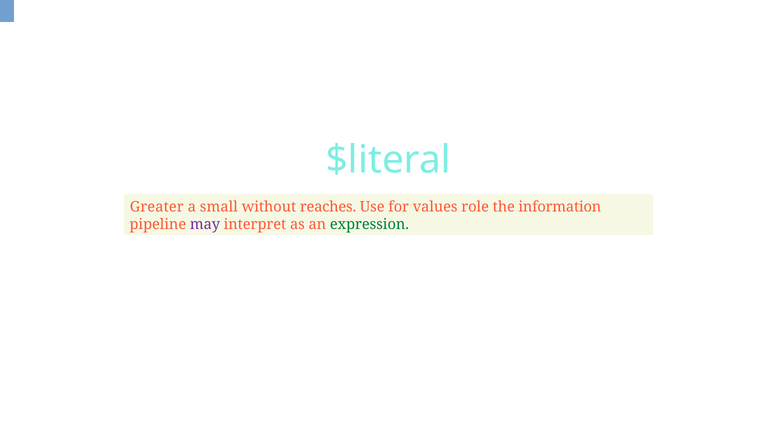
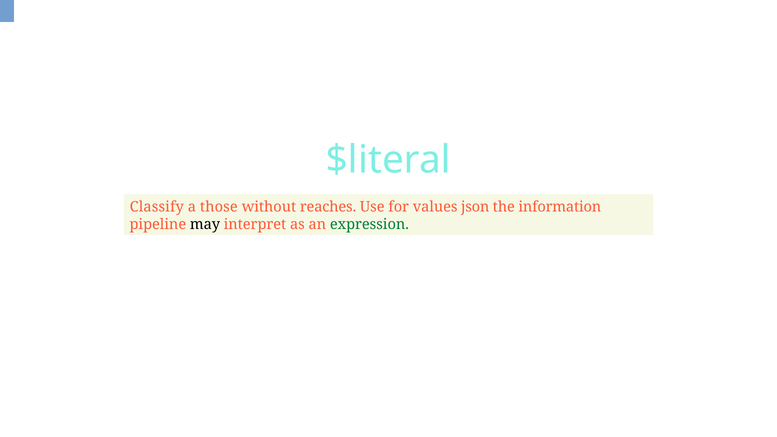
Greater: Greater -> Classify
small: small -> those
role: role -> json
may colour: purple -> black
